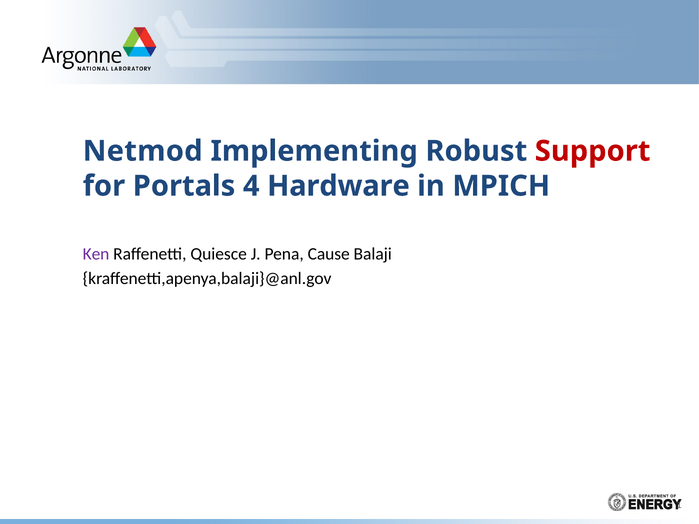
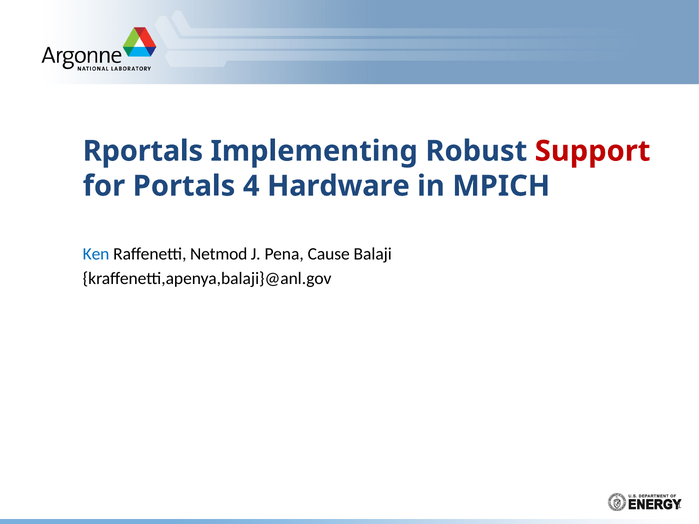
Netmod: Netmod -> Rportals
Ken colour: purple -> blue
Quiesce: Quiesce -> Netmod
